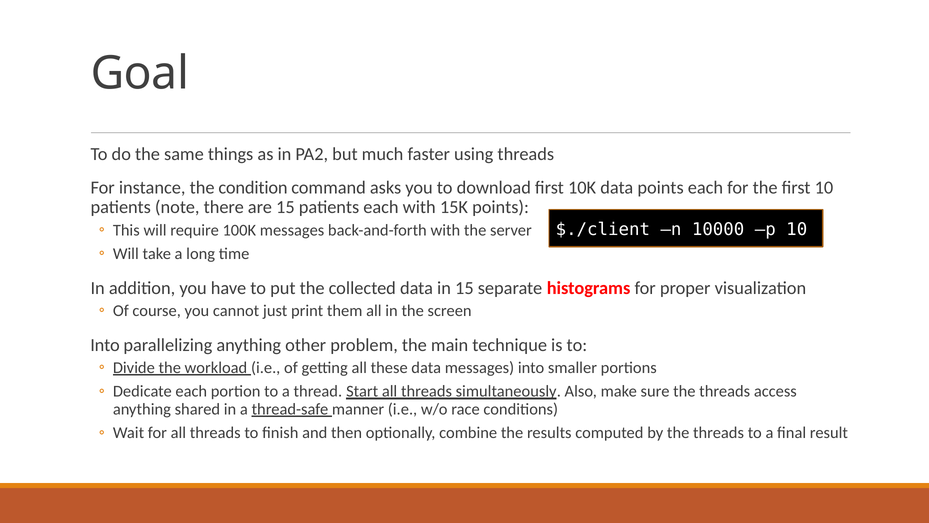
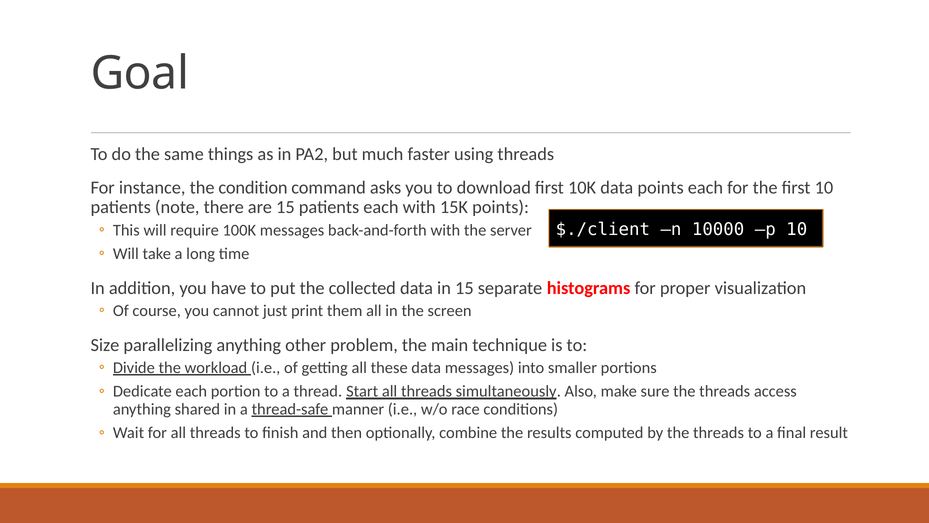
Into at (105, 345): Into -> Size
